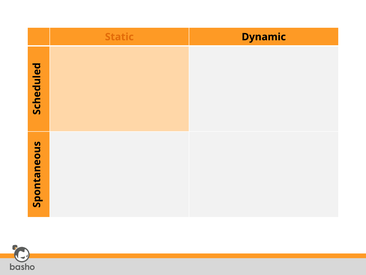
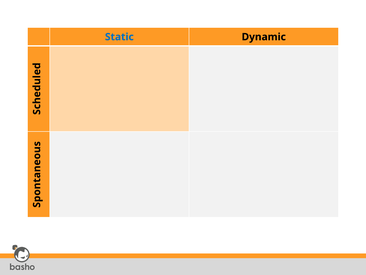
Static colour: orange -> blue
